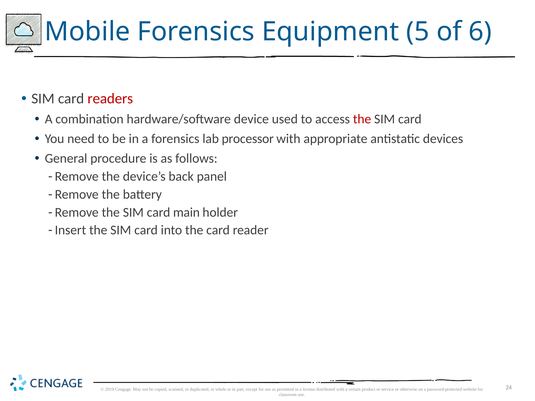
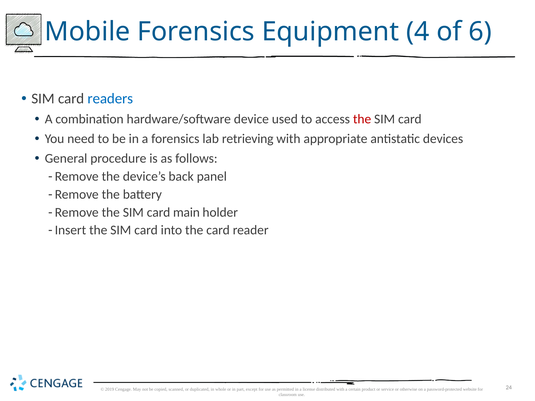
5: 5 -> 4
readers colour: red -> blue
processor: processor -> retrieving
